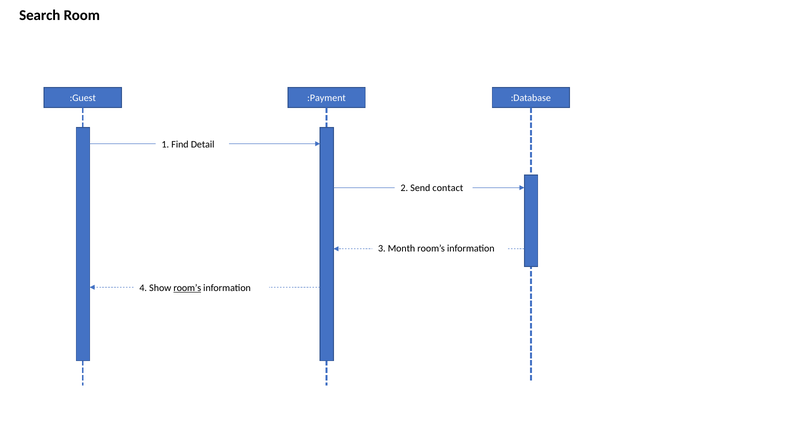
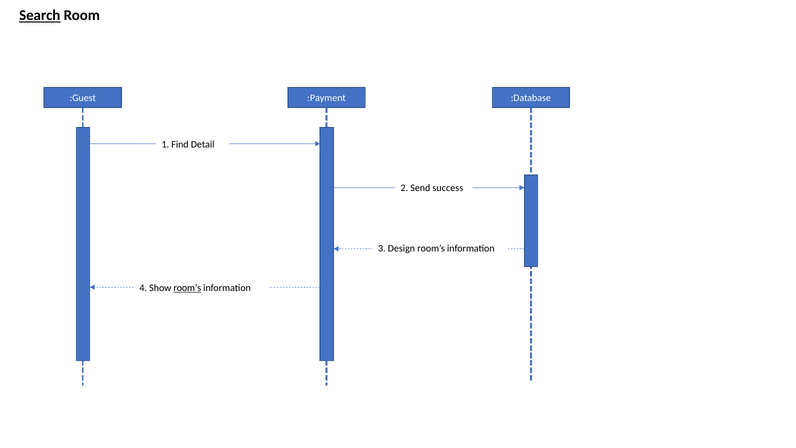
Search underline: none -> present
contact: contact -> success
Month: Month -> Design
